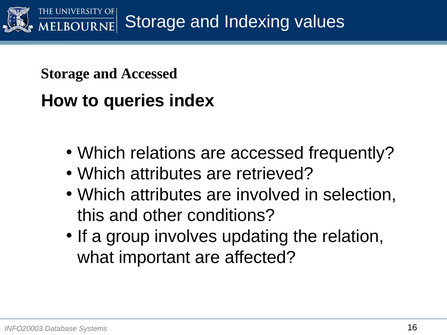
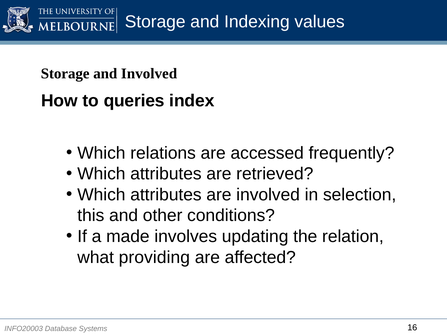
and Accessed: Accessed -> Involved
group: group -> made
important: important -> providing
